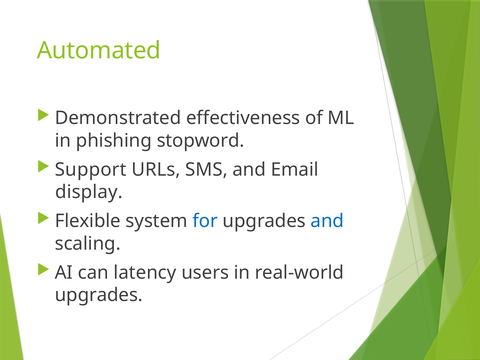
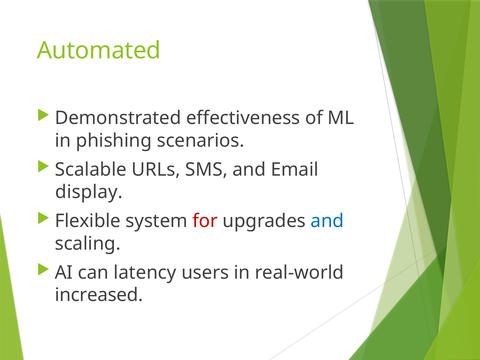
stopword: stopword -> scenarios
Support: Support -> Scalable
for colour: blue -> red
upgrades at (99, 295): upgrades -> increased
